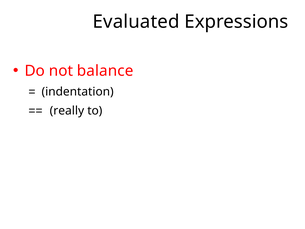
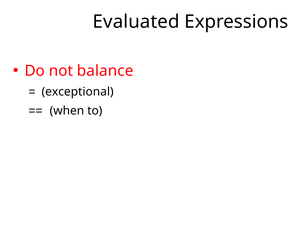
indentation: indentation -> exceptional
really: really -> when
